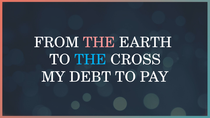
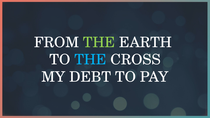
THE at (99, 42) colour: pink -> light green
